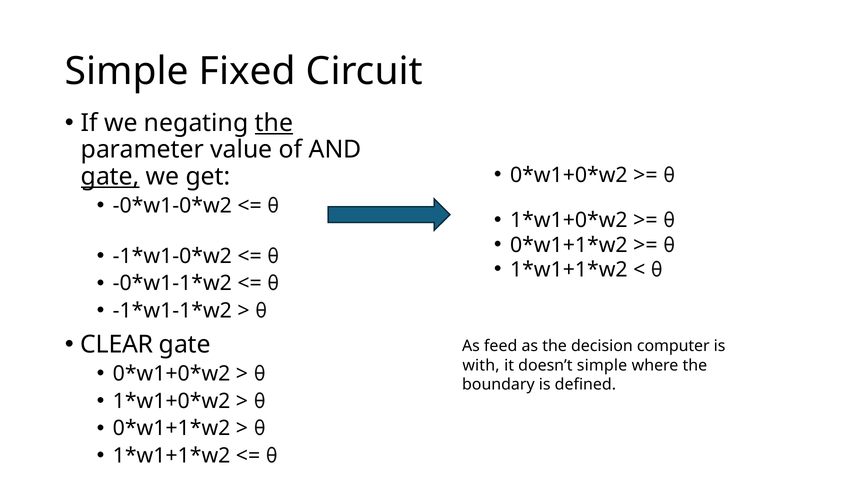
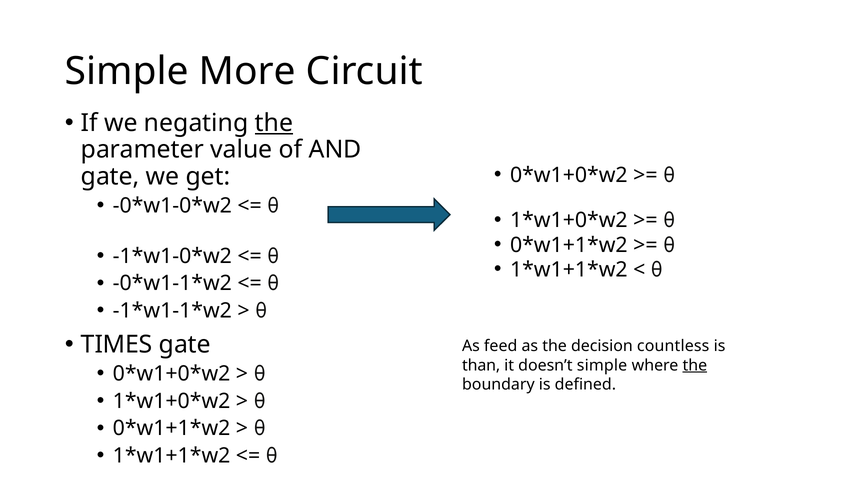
Fixed: Fixed -> More
gate at (110, 177) underline: present -> none
CLEAR: CLEAR -> TIMES
computer: computer -> countless
with: with -> than
the at (695, 366) underline: none -> present
